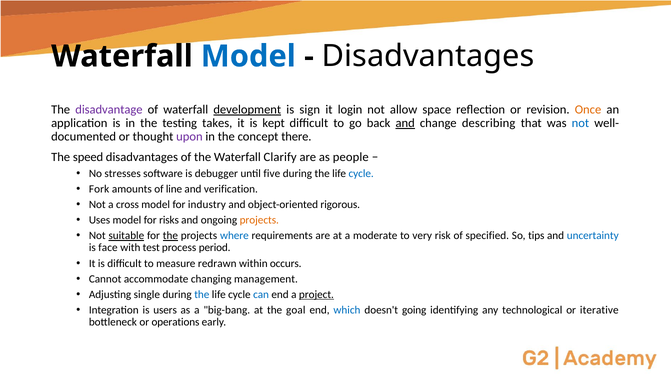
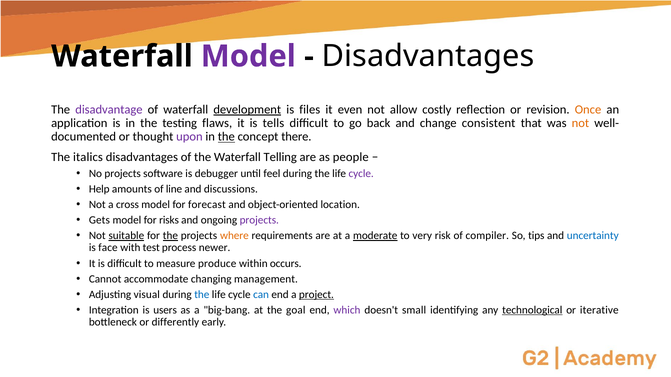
Model at (248, 56) colour: blue -> purple
sign: sign -> files
login: login -> even
space: space -> costly
takes: takes -> flaws
kept: kept -> tells
and at (405, 123) underline: present -> none
describing: describing -> consistent
not at (580, 123) colour: blue -> orange
the at (226, 137) underline: none -> present
speed: speed -> italics
Clarify: Clarify -> Telling
No stresses: stresses -> projects
five: five -> feel
cycle at (361, 174) colour: blue -> purple
Fork: Fork -> Help
verification: verification -> discussions
industry: industry -> forecast
rigorous: rigorous -> location
Uses: Uses -> Gets
projects at (259, 220) colour: orange -> purple
where colour: blue -> orange
moderate underline: none -> present
specified: specified -> compiler
period: period -> newer
redrawn: redrawn -> produce
single: single -> visual
which colour: blue -> purple
going: going -> small
technological underline: none -> present
operations: operations -> differently
